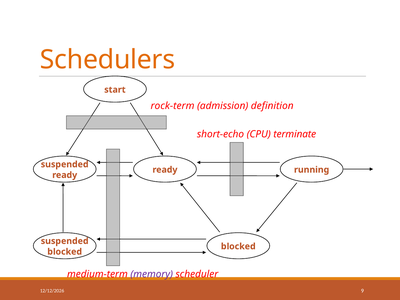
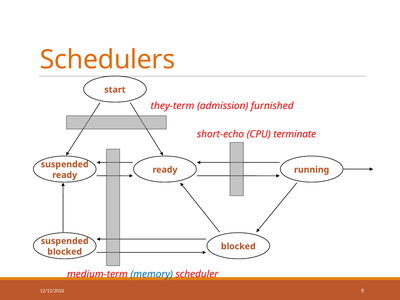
rock-term: rock-term -> they-term
definition: definition -> furnished
memory colour: purple -> blue
